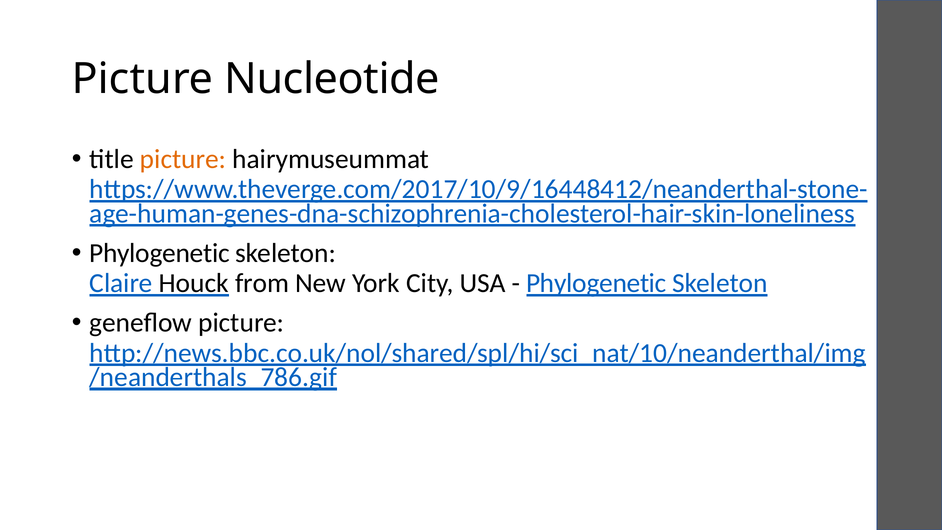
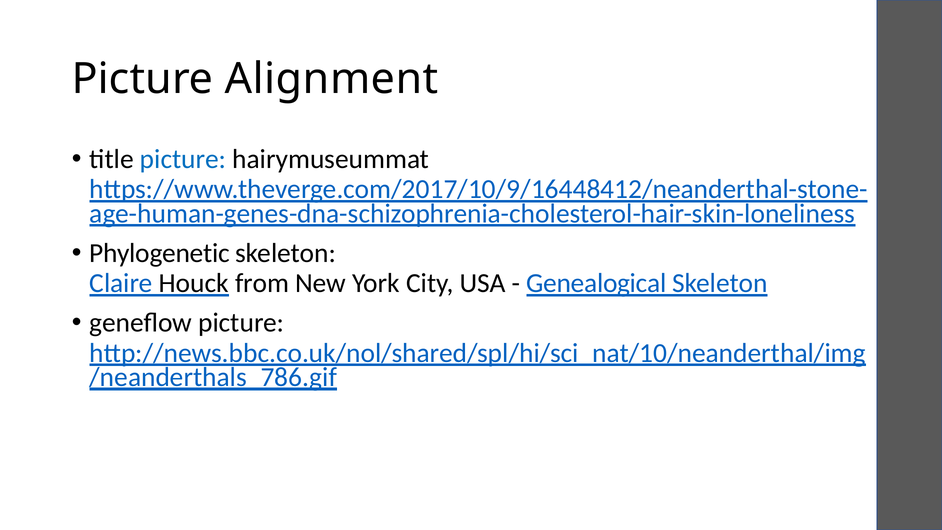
Nucleotide: Nucleotide -> Alignment
picture at (183, 159) colour: orange -> blue
Phylogenetic at (596, 283): Phylogenetic -> Genealogical
